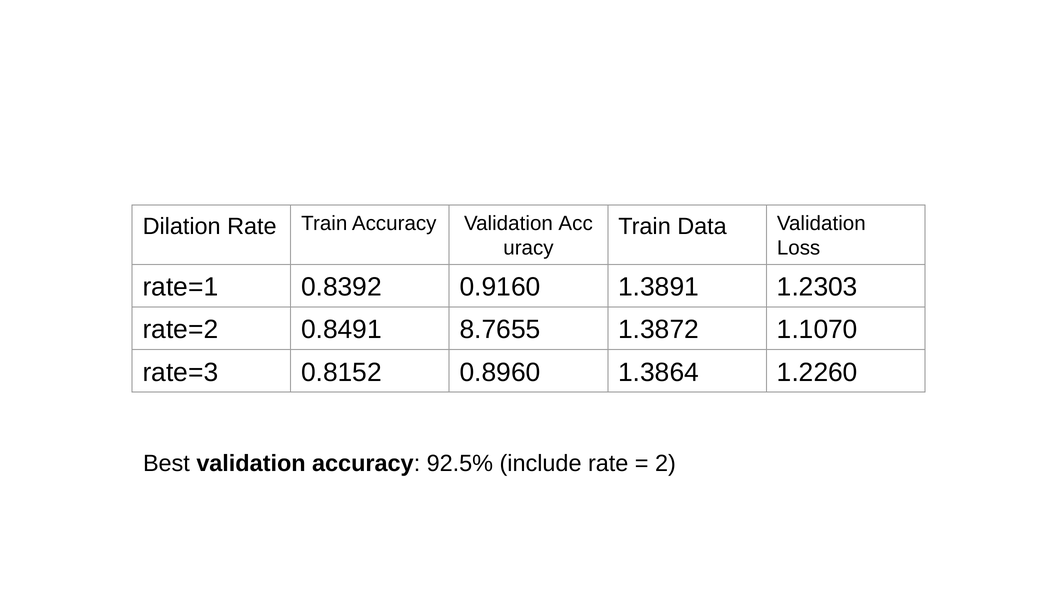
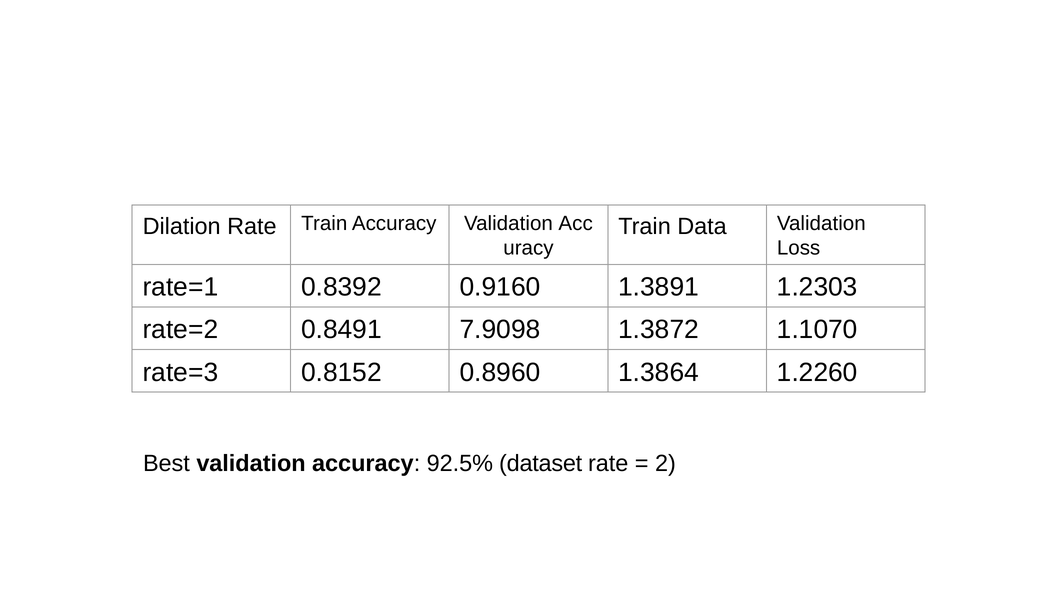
8.7655: 8.7655 -> 7.9098
include: include -> dataset
